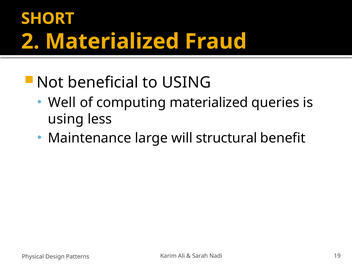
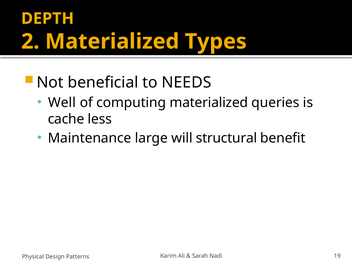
SHORT: SHORT -> DEPTH
Fraud: Fraud -> Types
to USING: USING -> NEEDS
using at (66, 119): using -> cache
